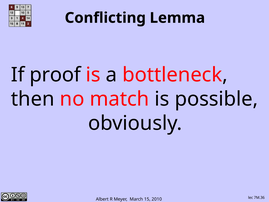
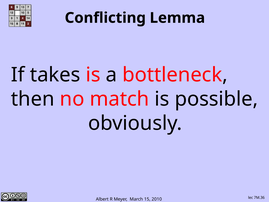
proof: proof -> takes
